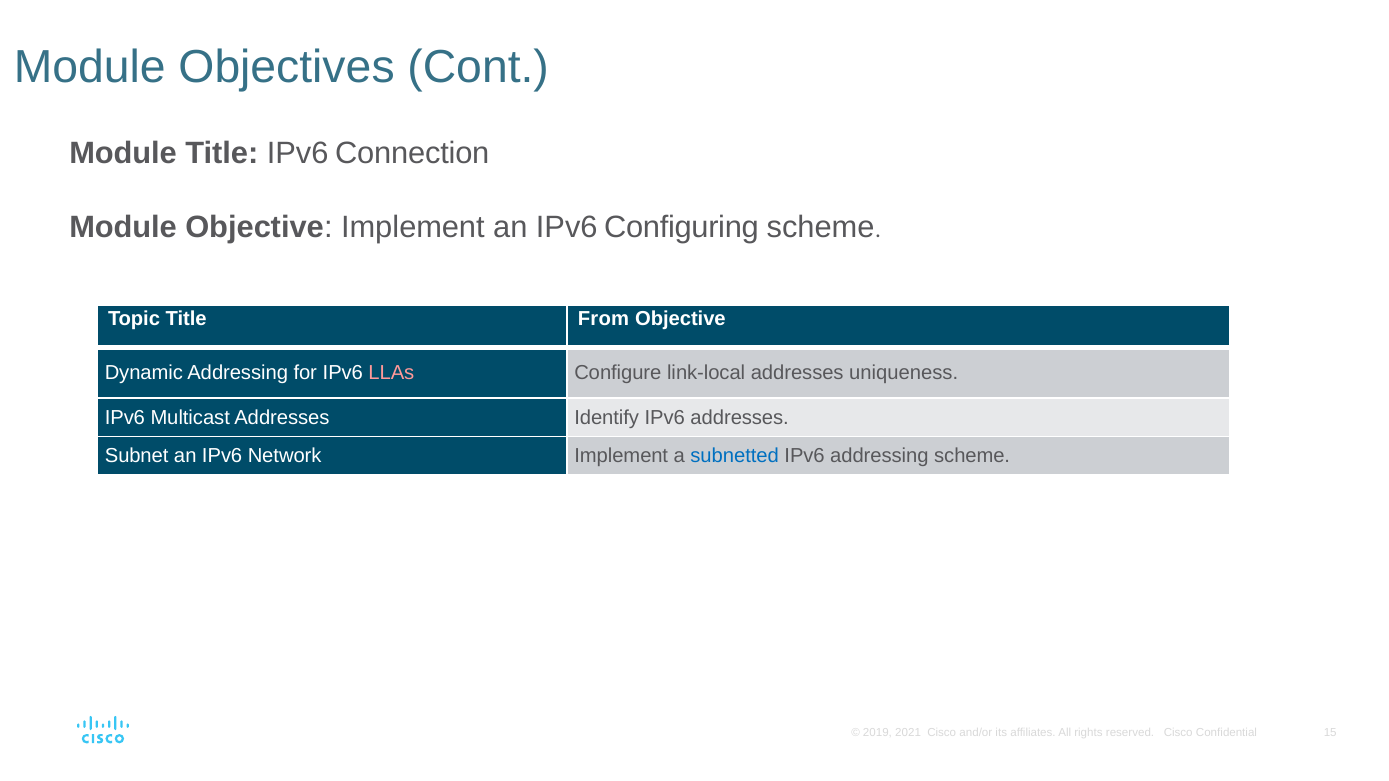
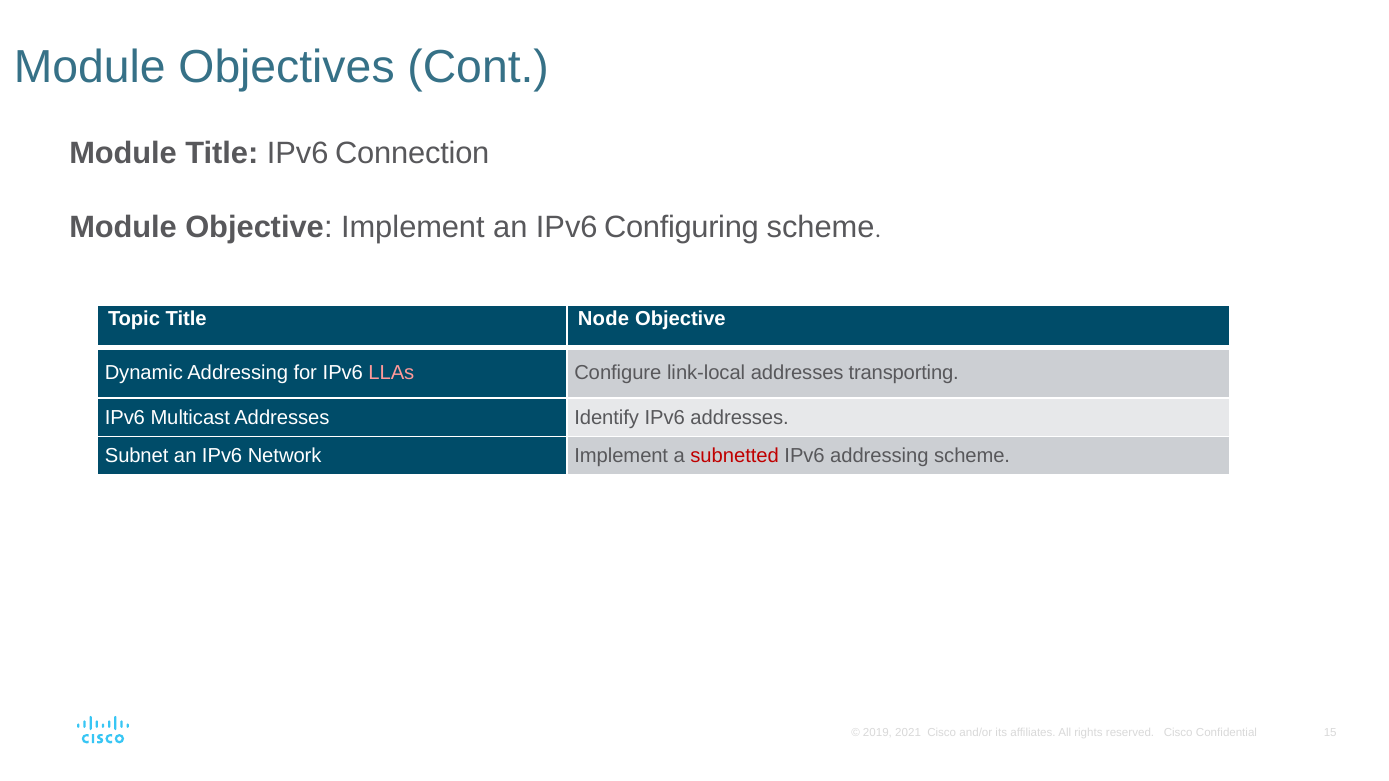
From: From -> Node
uniqueness: uniqueness -> transporting
subnetted colour: blue -> red
